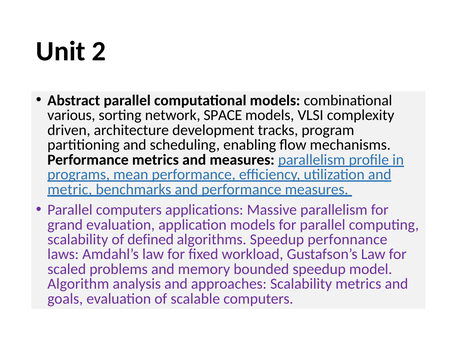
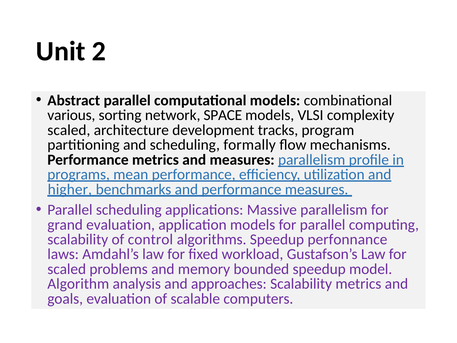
driven at (69, 130): driven -> scaled
enabling: enabling -> formally
metric: metric -> higher
Parallel computers: computers -> scheduling
defined: defined -> control
